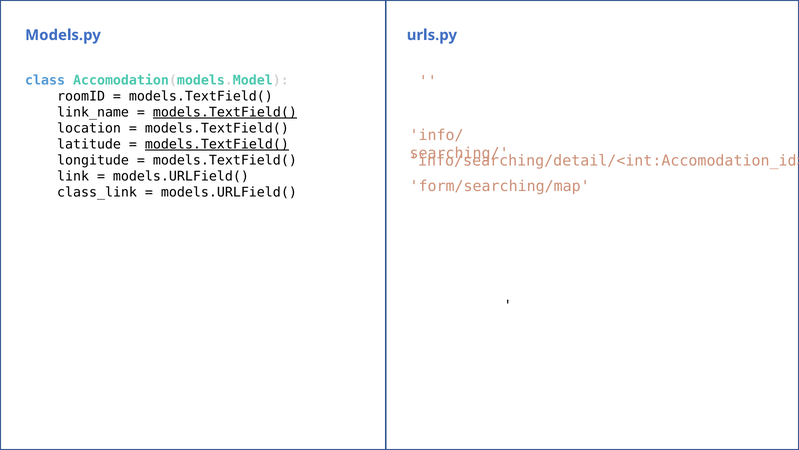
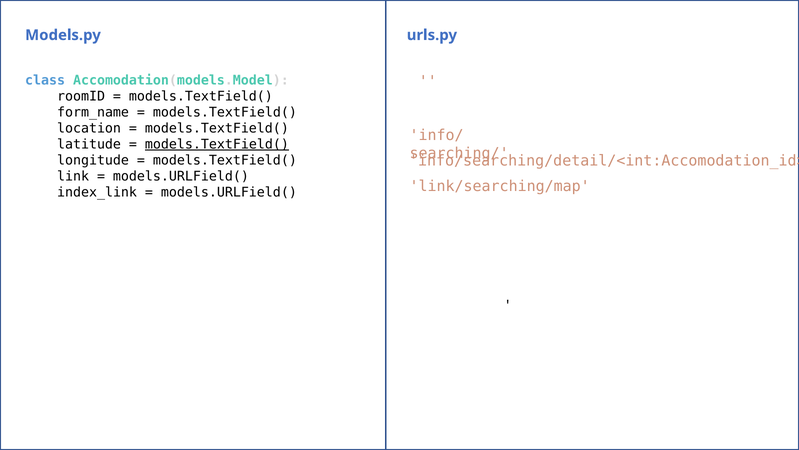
link_name: link_name -> form_name
models.TextField( at (225, 112) underline: present -> none
form/searching/map: form/searching/map -> link/searching/map
class_link: class_link -> index_link
